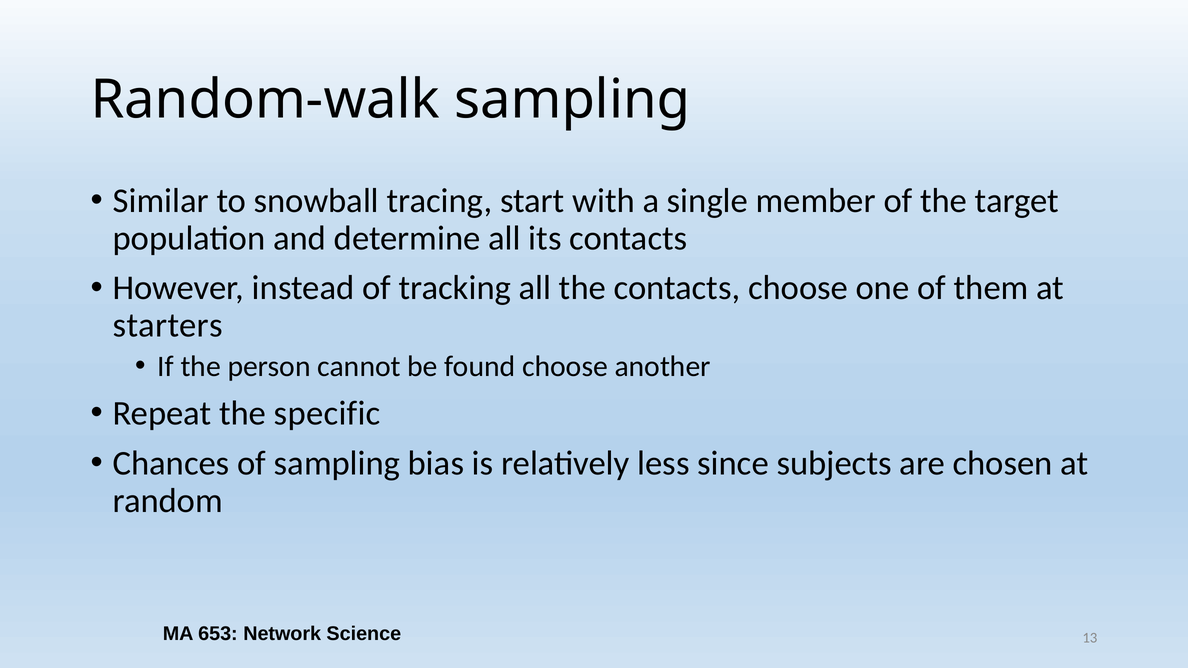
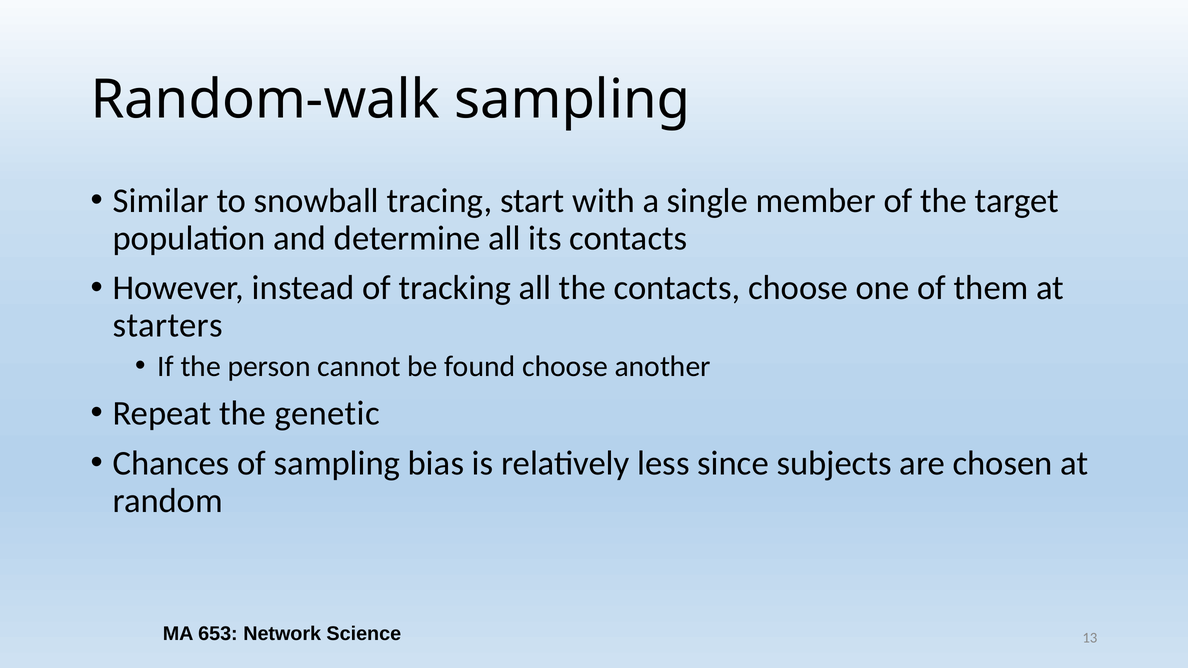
specific: specific -> genetic
